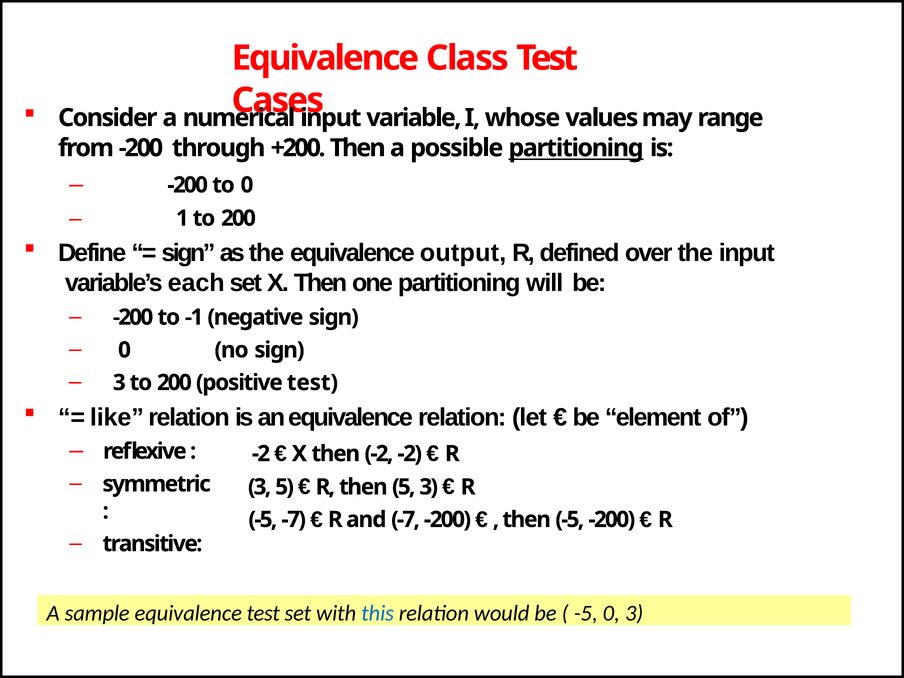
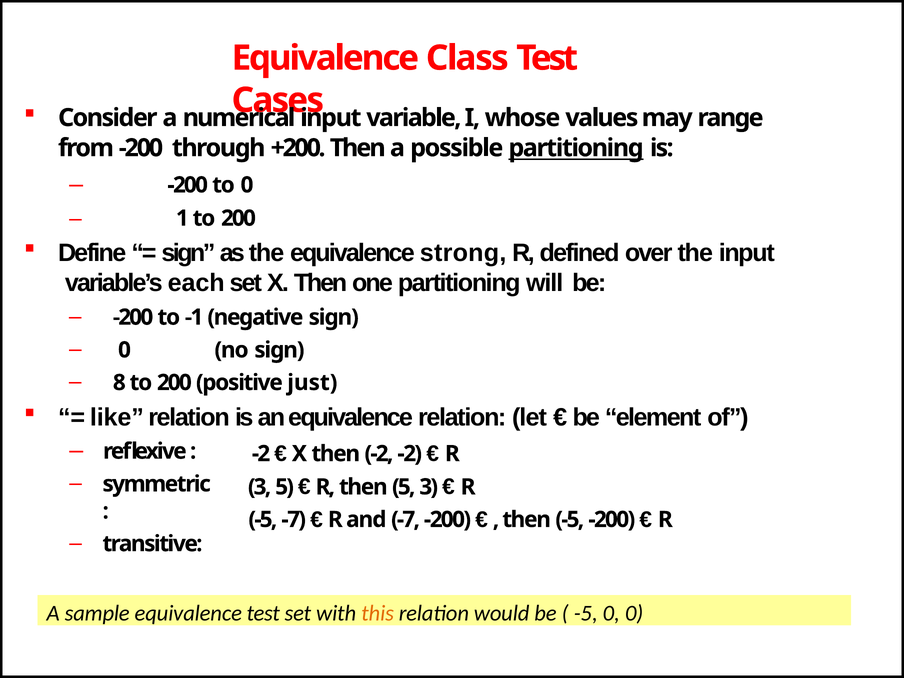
output: output -> strong
3 at (119, 383): 3 -> 8
positive test: test -> just
this colour: blue -> orange
0 3: 3 -> 0
